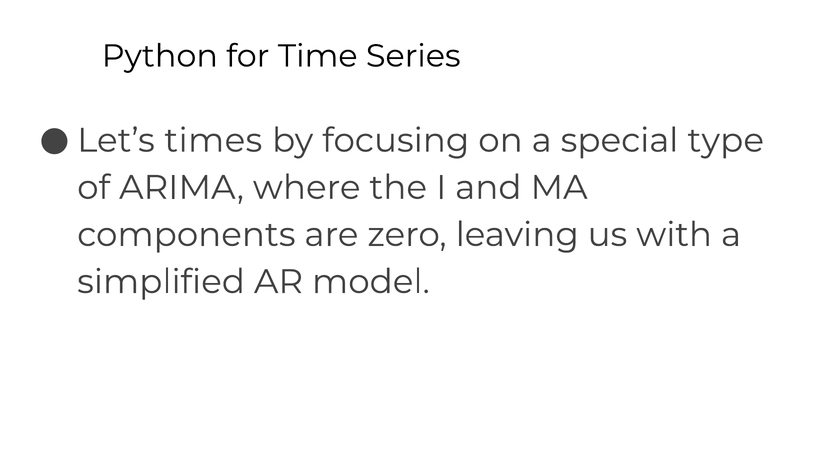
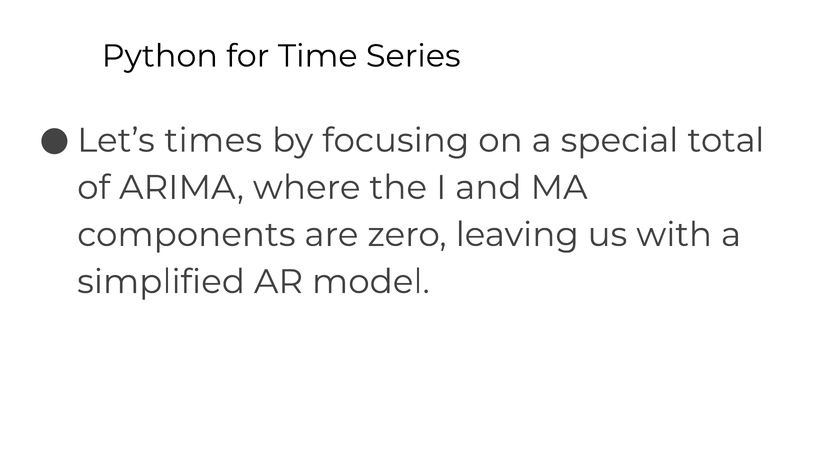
type: type -> total
